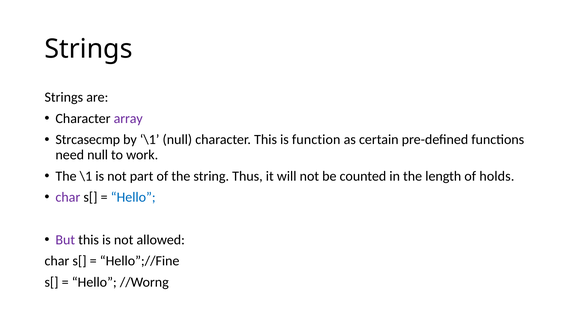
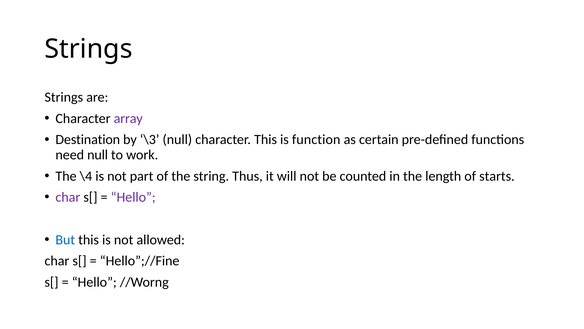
Strcasecmp: Strcasecmp -> Destination
by \1: \1 -> \3
The \1: \1 -> \4
holds: holds -> starts
Hello at (133, 197) colour: blue -> purple
But colour: purple -> blue
